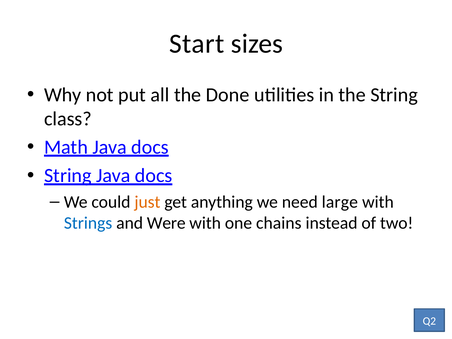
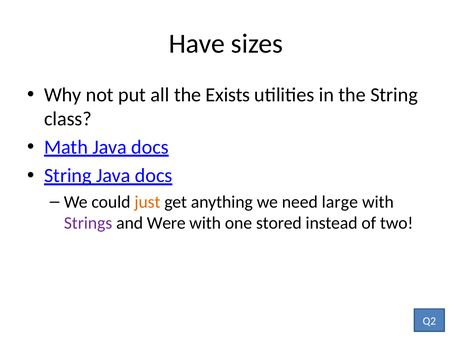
Start: Start -> Have
Done: Done -> Exists
Strings colour: blue -> purple
chains: chains -> stored
